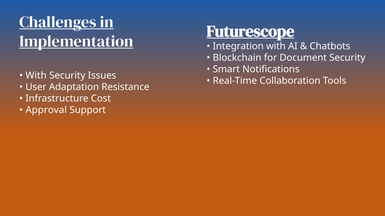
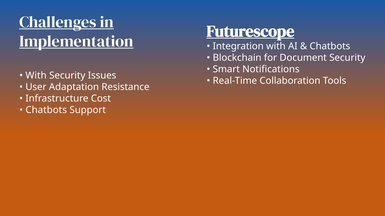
Approval at (46, 110): Approval -> Chatbots
